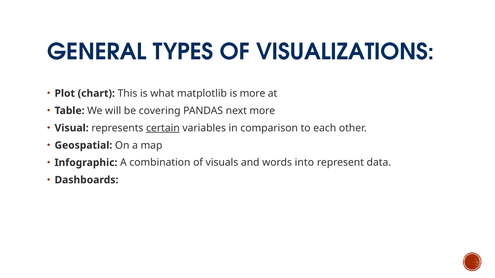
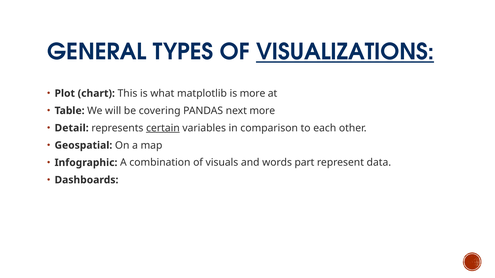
VISUALIZATIONS underline: none -> present
Visual: Visual -> Detail
into: into -> part
